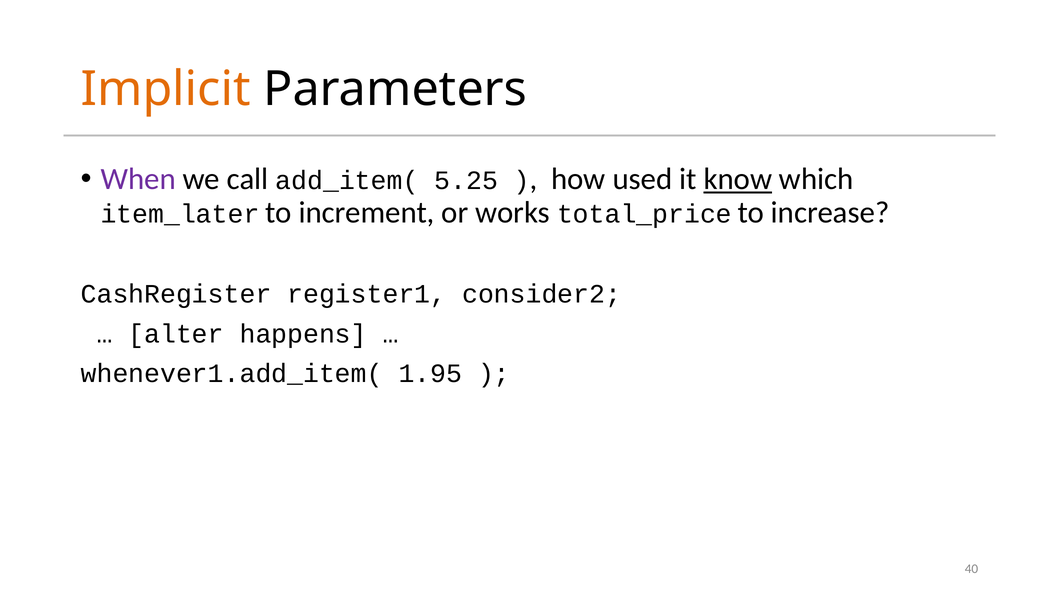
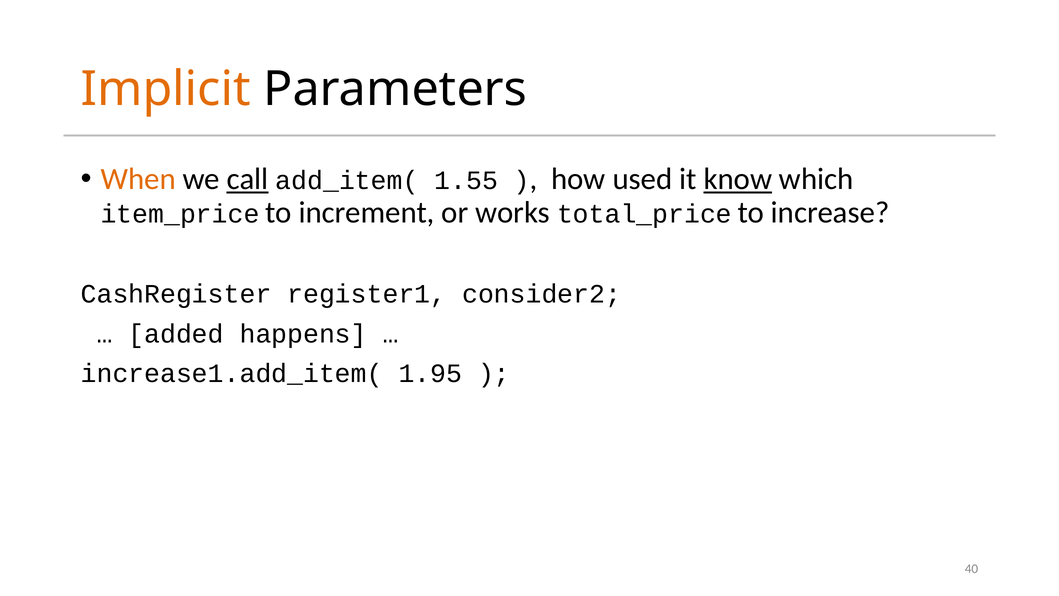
When colour: purple -> orange
call underline: none -> present
5.25: 5.25 -> 1.55
item_later: item_later -> item_price
alter: alter -> added
whenever1.add_item(: whenever1.add_item( -> increase1.add_item(
